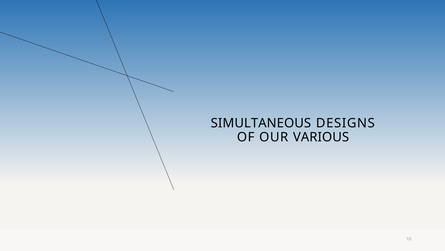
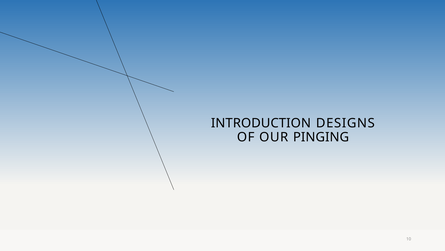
SIMULTANEOUS: SIMULTANEOUS -> INTRODUCTION
VARIOUS: VARIOUS -> PINGING
